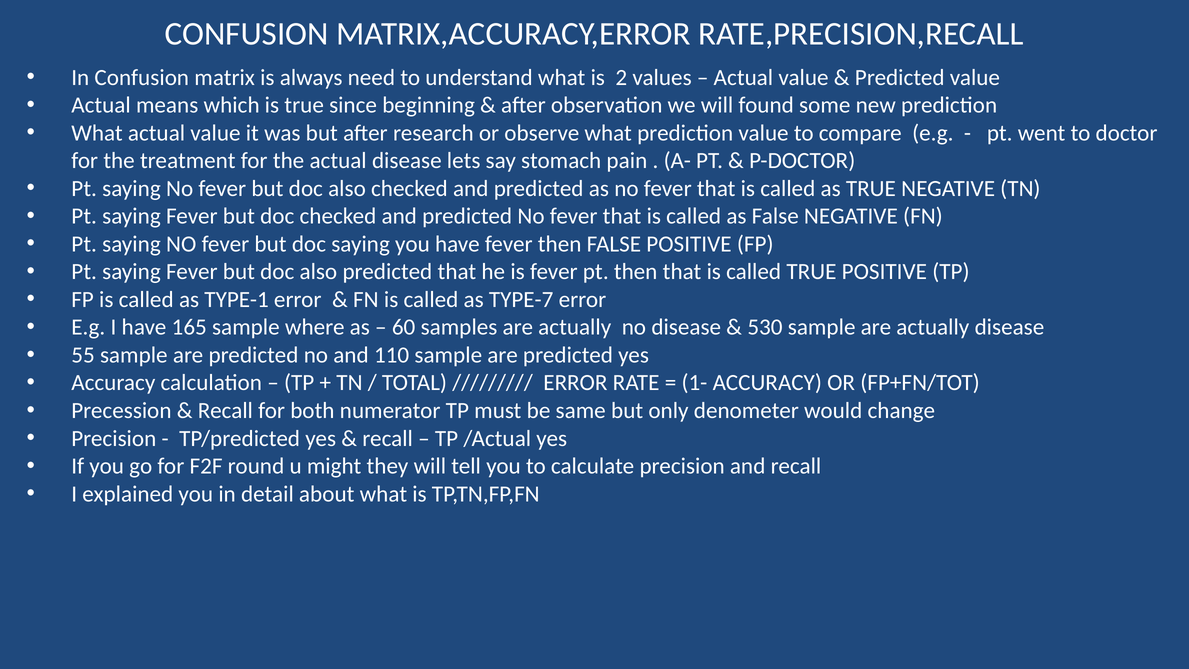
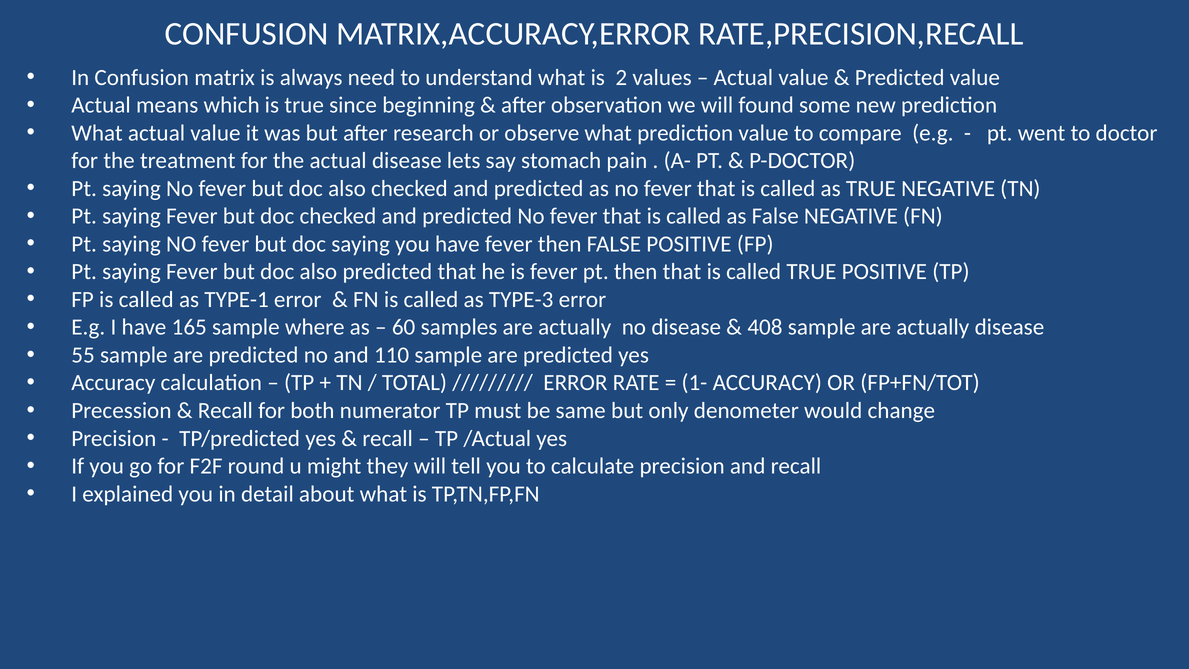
TYPE-7: TYPE-7 -> TYPE-3
530: 530 -> 408
